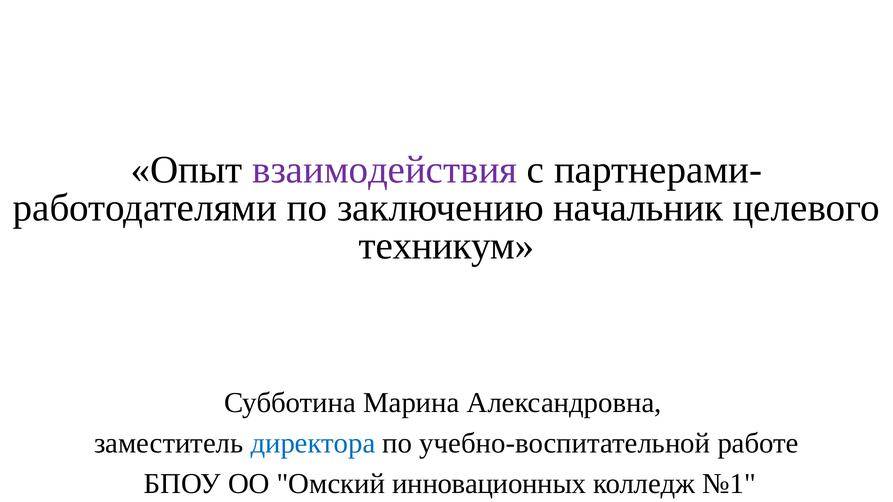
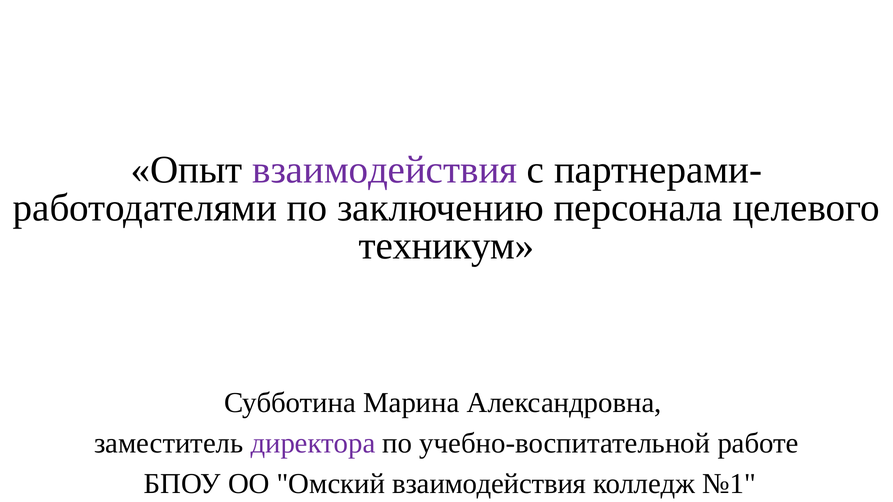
начальник: начальник -> персонала
директора colour: blue -> purple
Омский инновационных: инновационных -> взаимодействия
